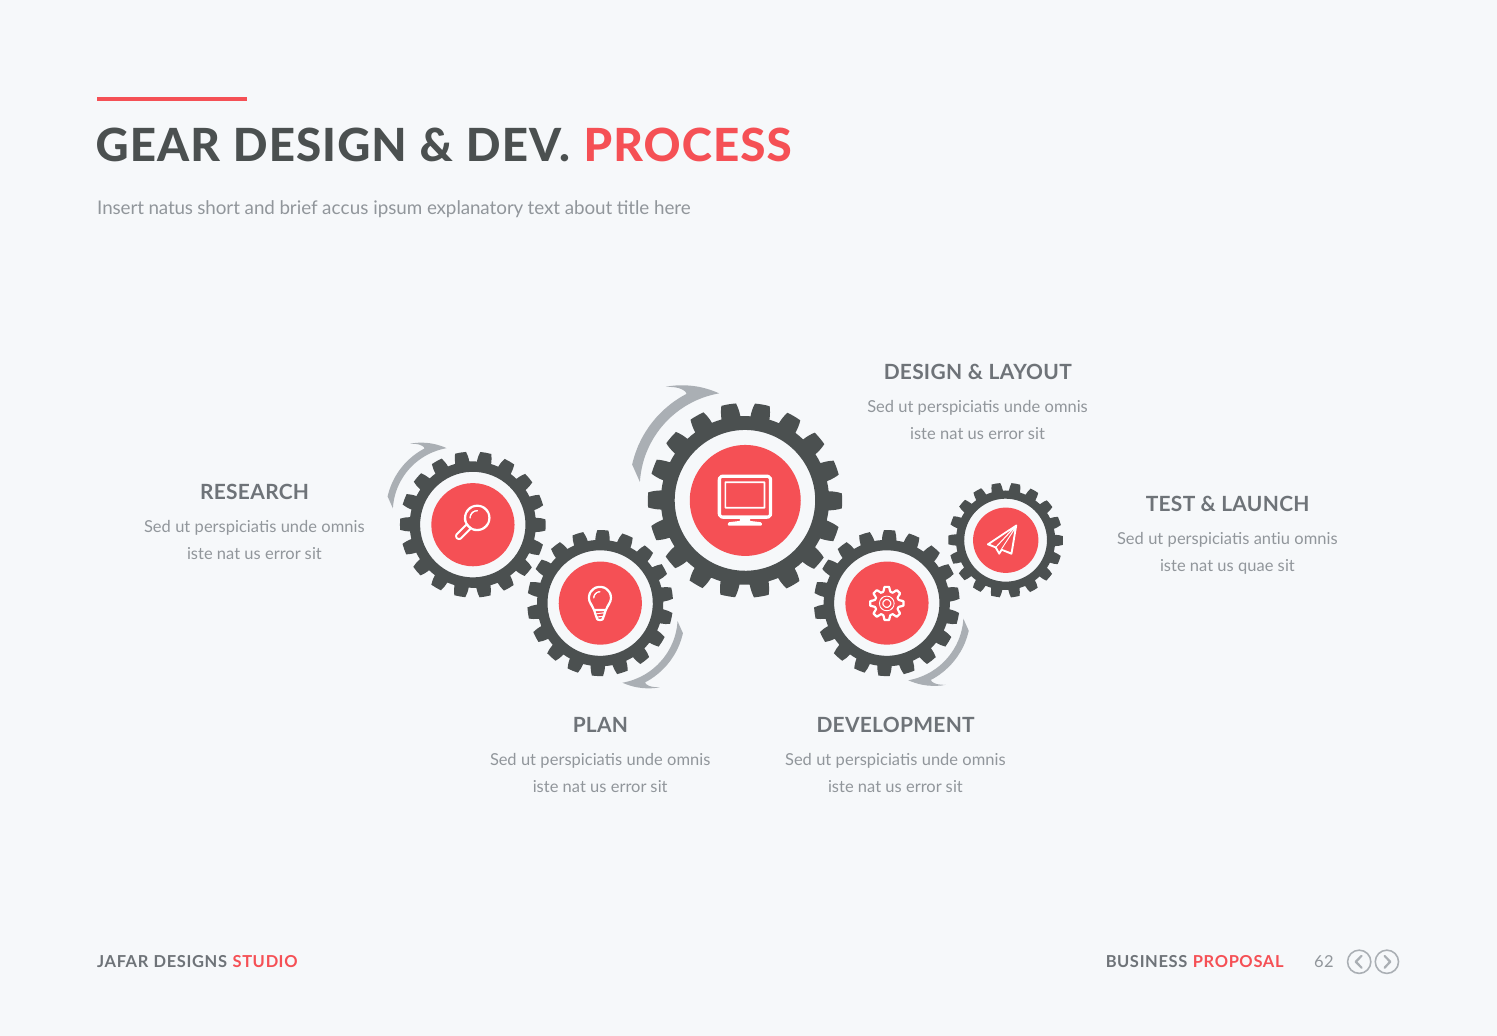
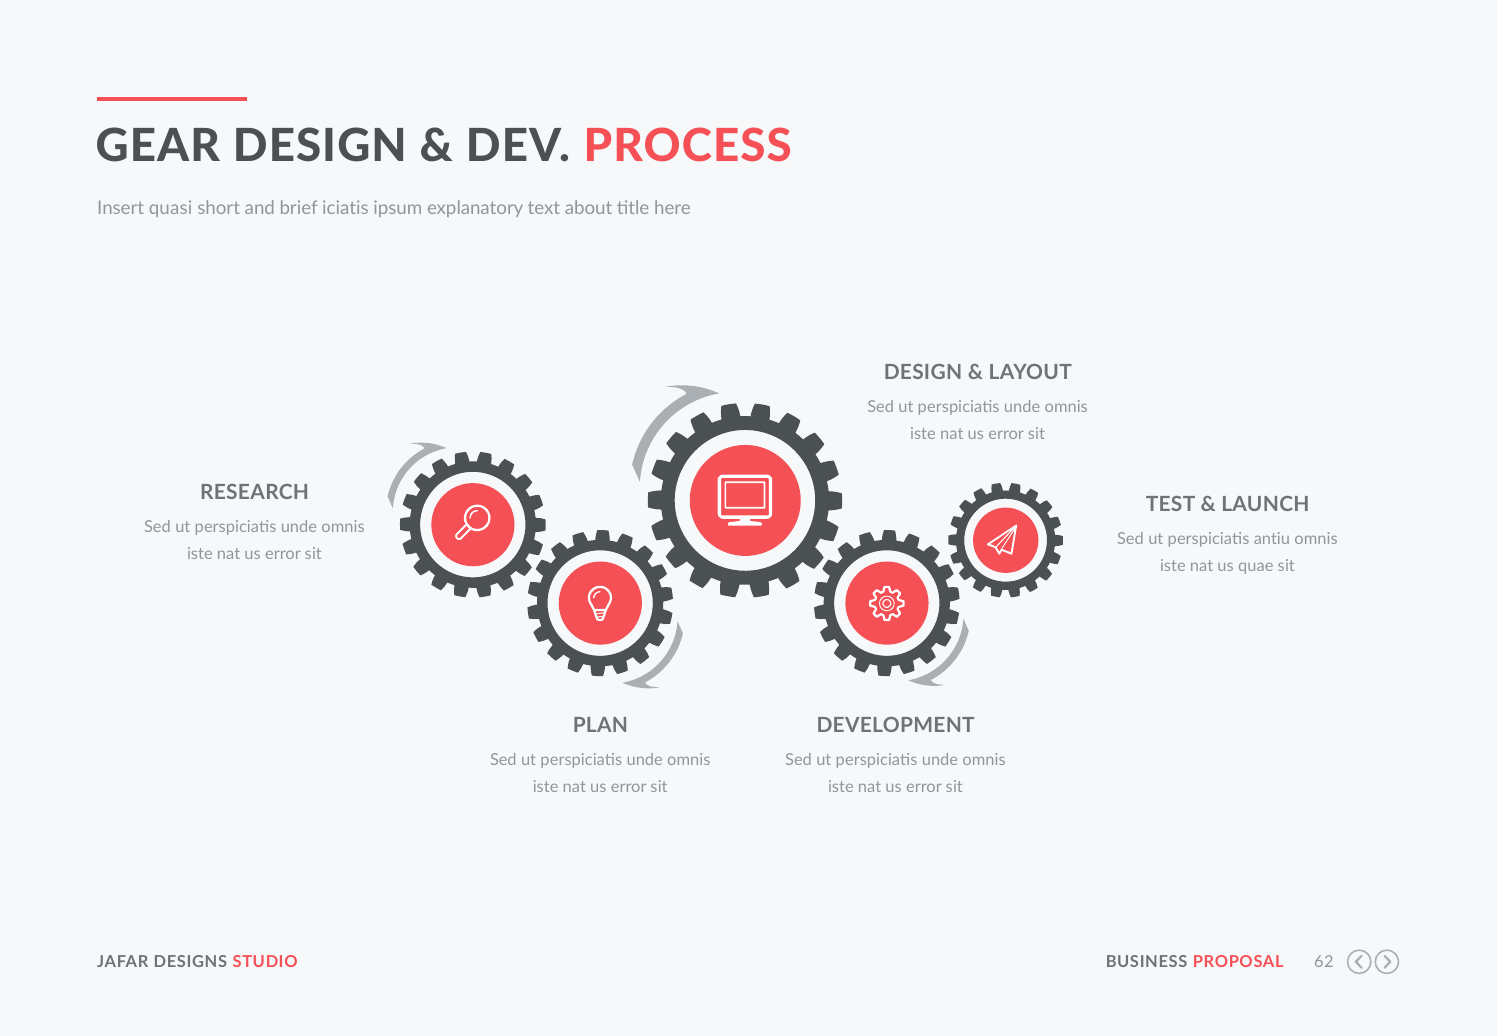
natus: natus -> quasi
accus: accus -> iciatis
